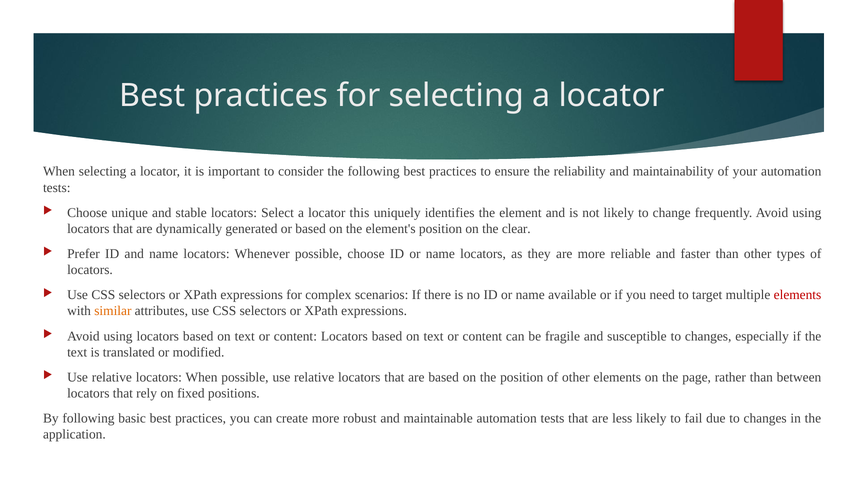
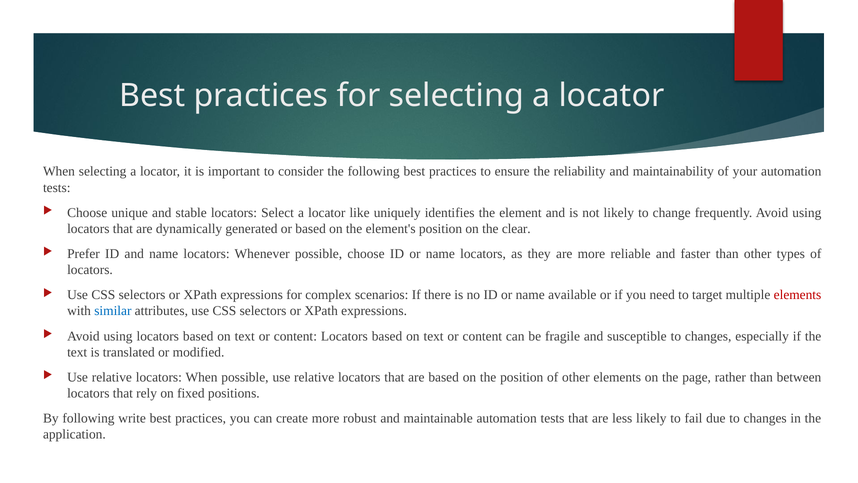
this: this -> like
similar colour: orange -> blue
basic: basic -> write
